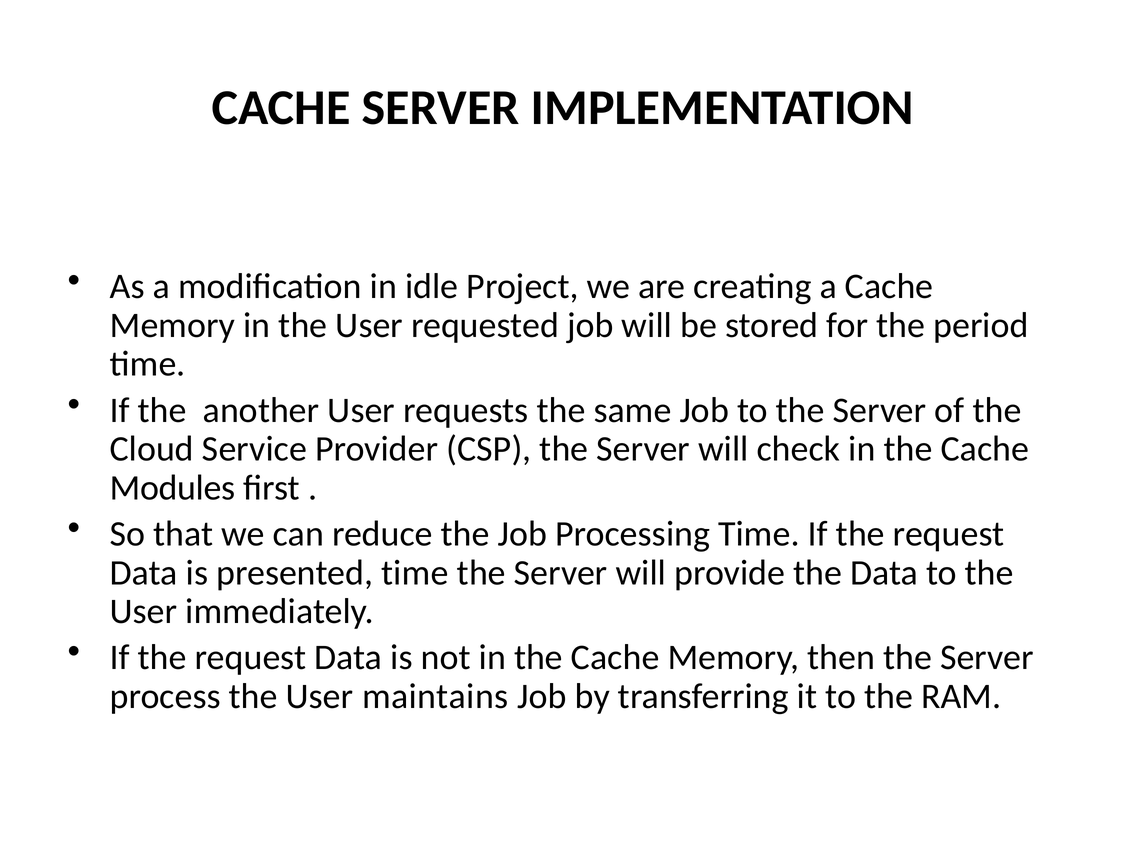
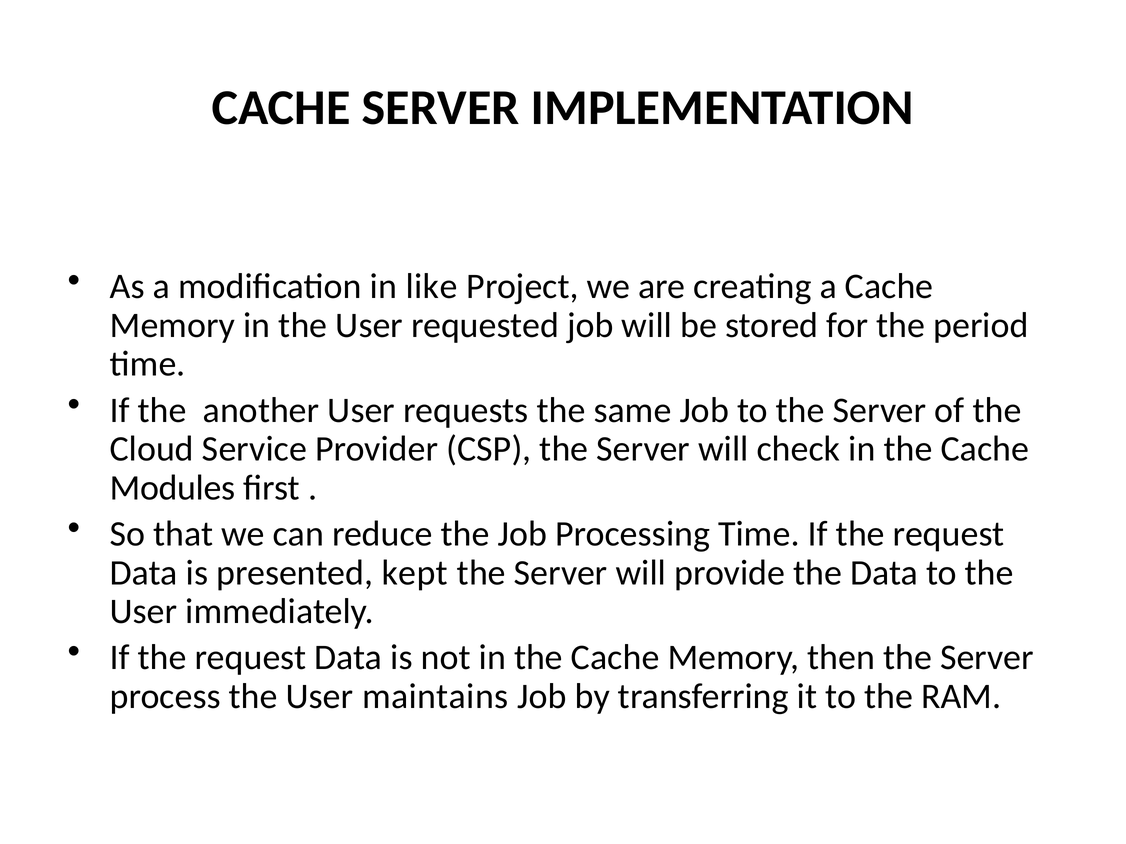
idle: idle -> like
presented time: time -> kept
